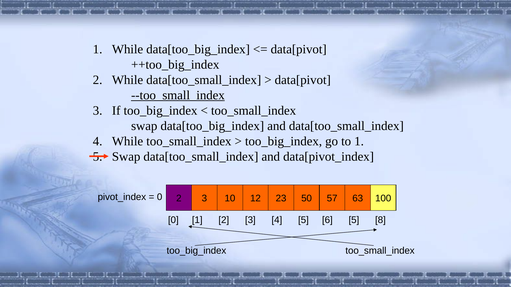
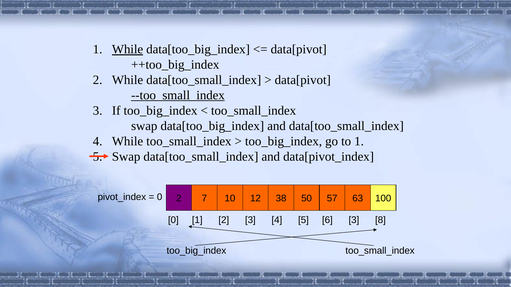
While at (128, 49) underline: none -> present
3 at (204, 199): 3 -> 7
23: 23 -> 38
6 5: 5 -> 3
